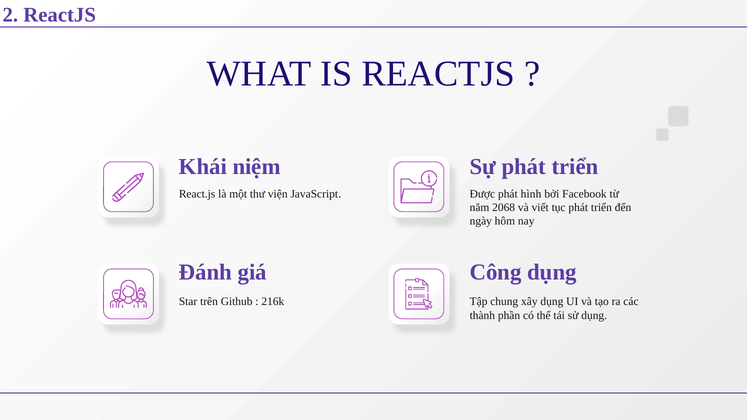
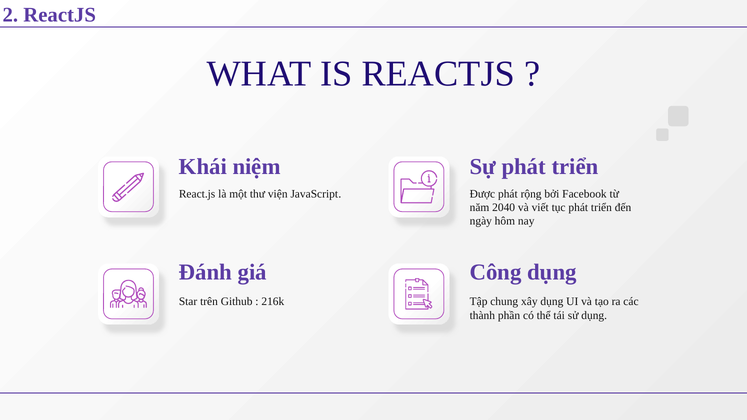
hình: hình -> rộng
2068: 2068 -> 2040
